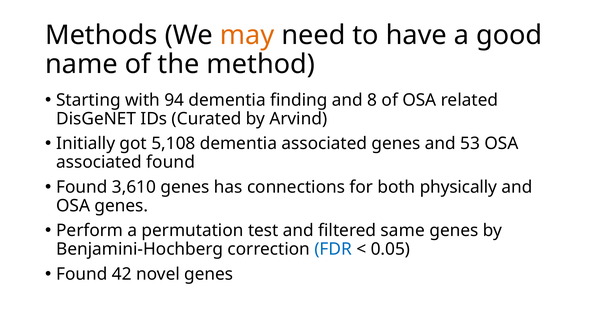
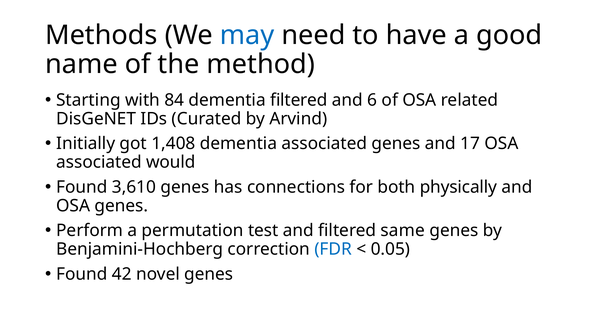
may colour: orange -> blue
94: 94 -> 84
dementia finding: finding -> filtered
8: 8 -> 6
5,108: 5,108 -> 1,408
53: 53 -> 17
associated found: found -> would
